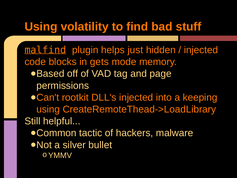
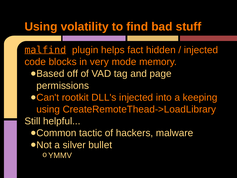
just: just -> fact
gets: gets -> very
